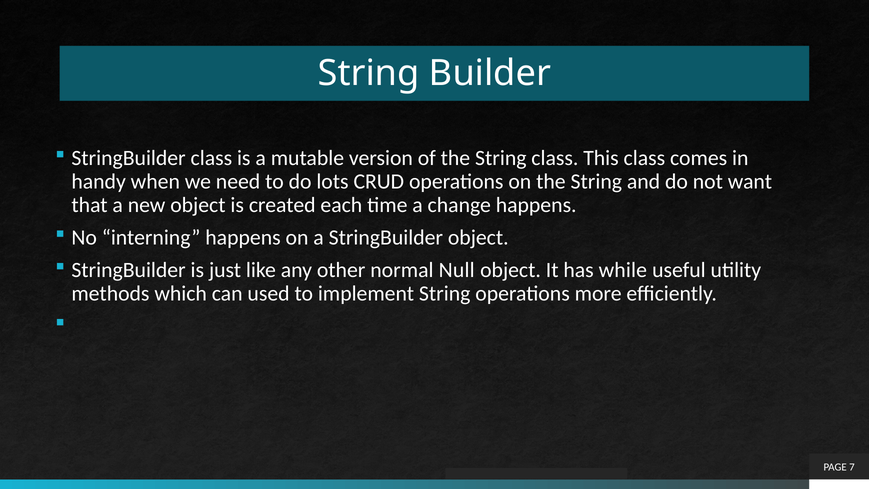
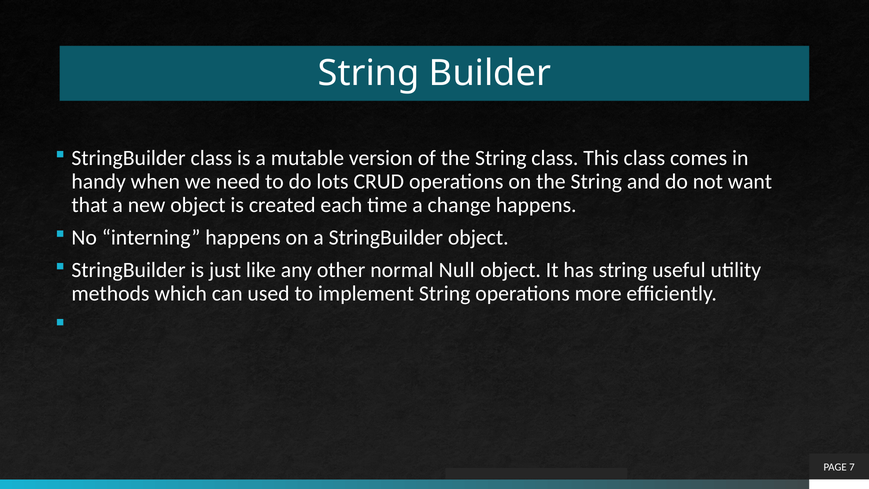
has while: while -> string
